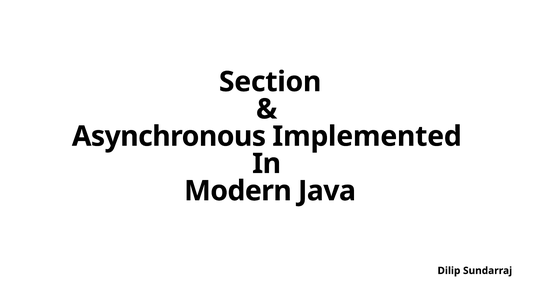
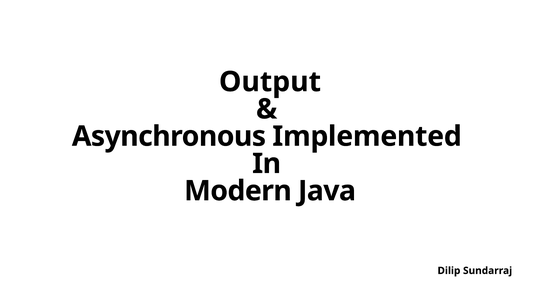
Section: Section -> Output
